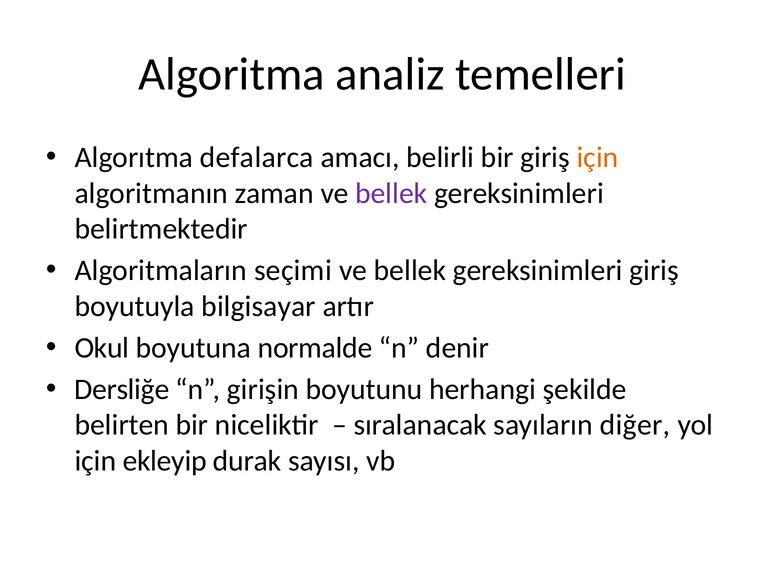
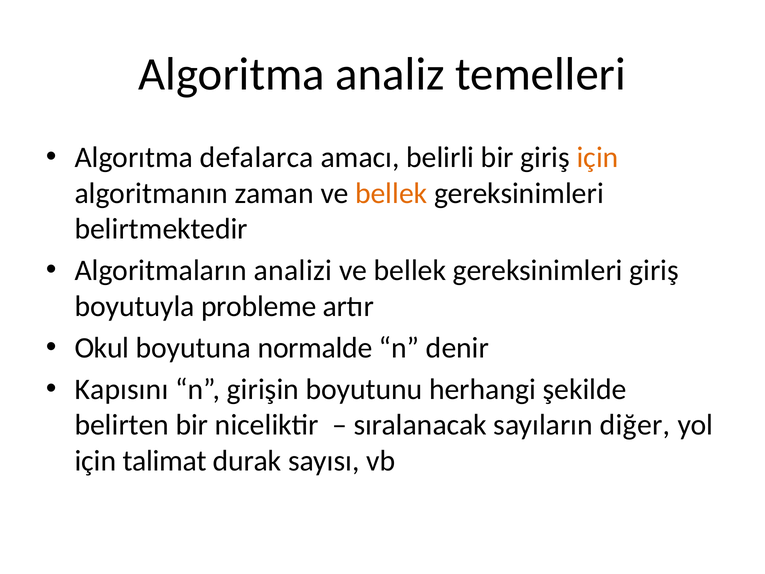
bellek at (391, 193) colour: purple -> orange
seçimi: seçimi -> analizi
bilgisayar: bilgisayar -> probleme
Dersliğe: Dersliğe -> Kapısını
ekleyip: ekleyip -> talimat
